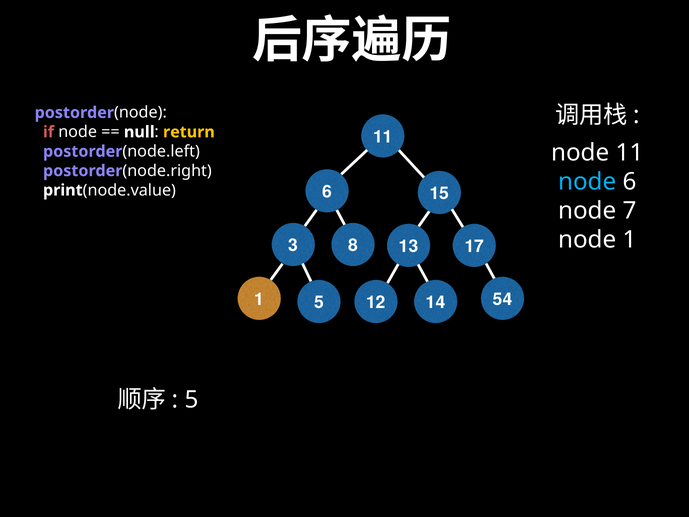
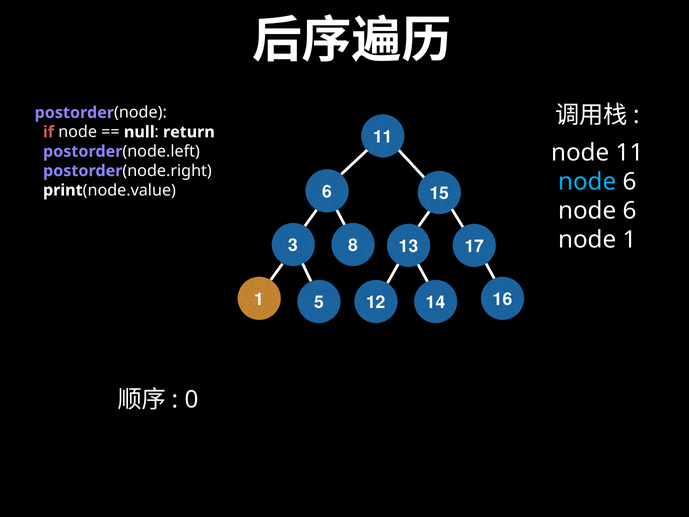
return colour: yellow -> white
7 at (630, 211): 7 -> 6
54: 54 -> 16
5 at (192, 399): 5 -> 0
